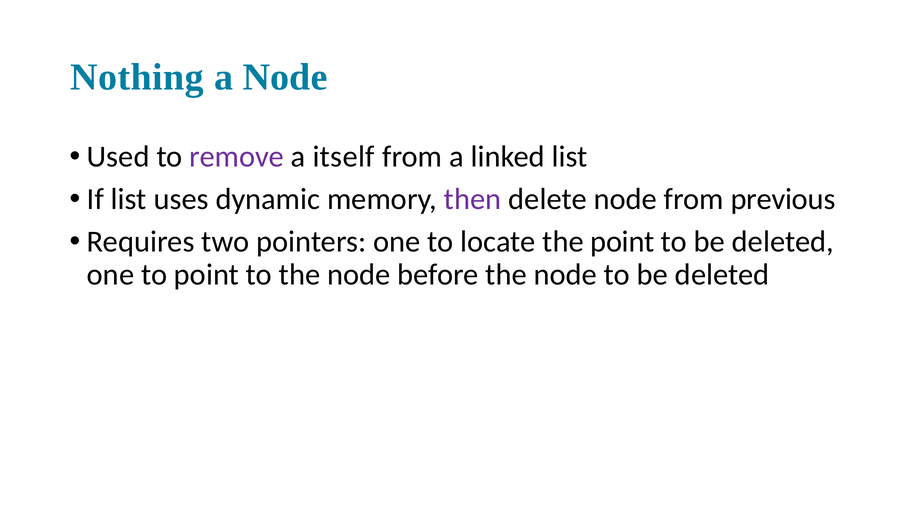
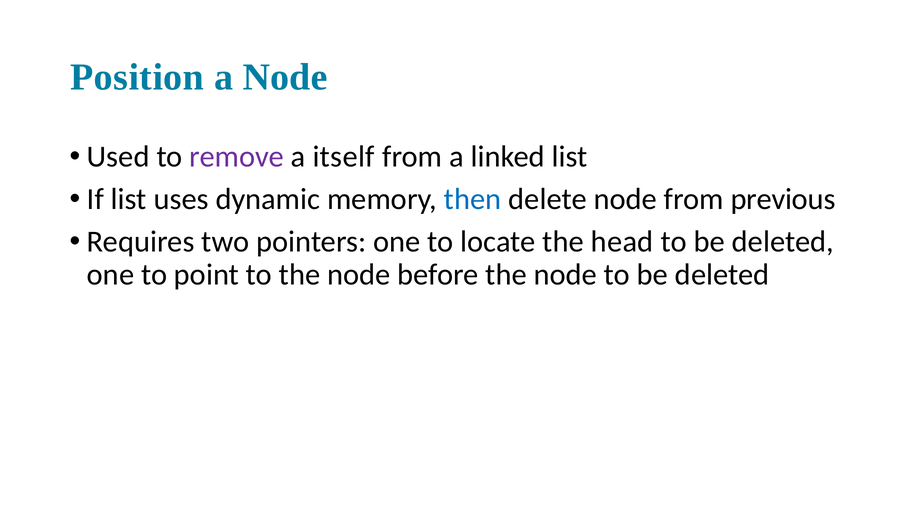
Nothing: Nothing -> Position
then colour: purple -> blue
the point: point -> head
